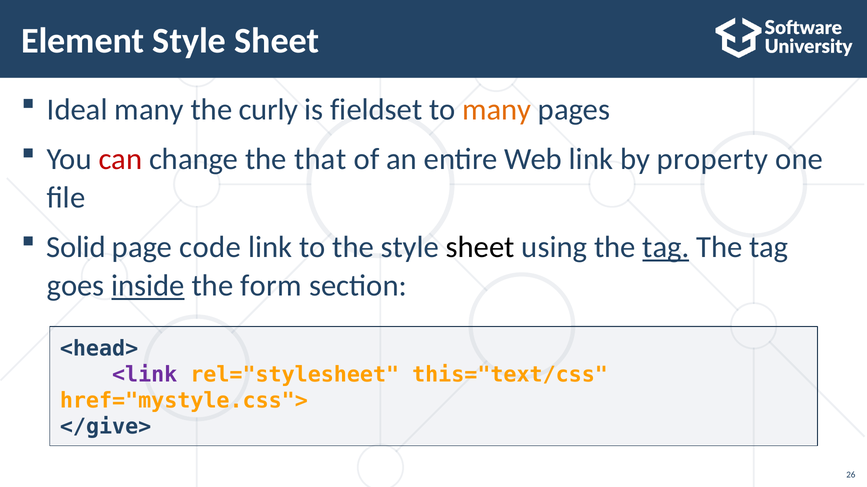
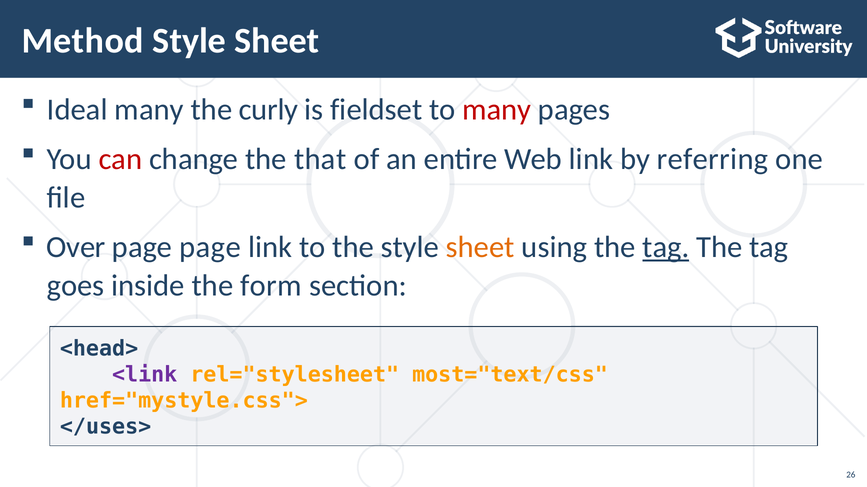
Element: Element -> Method
many at (497, 110) colour: orange -> red
property: property -> referring
Solid: Solid -> Over
page code: code -> page
sheet at (480, 248) colour: black -> orange
inside underline: present -> none
this="text/css: this="text/css -> most="text/css
</give>: </give> -> </uses>
